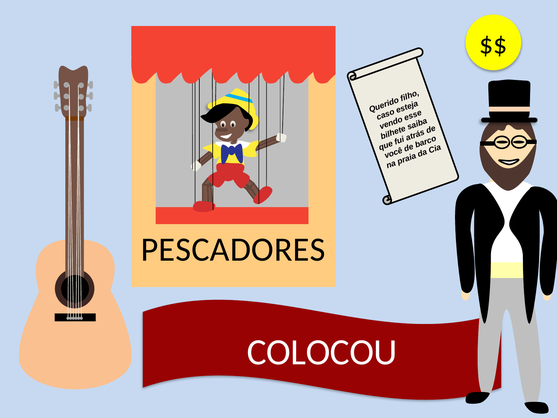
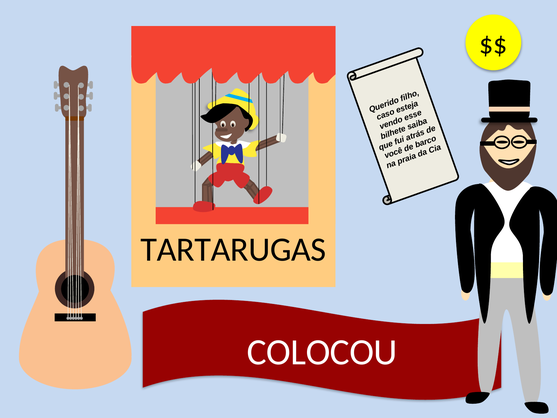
PESCADORES: PESCADORES -> TARTARUGAS
